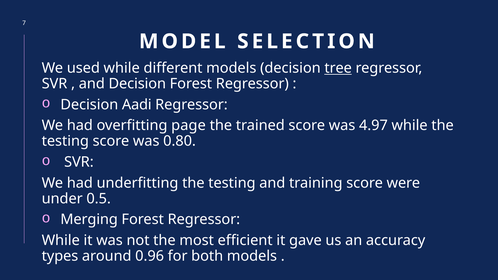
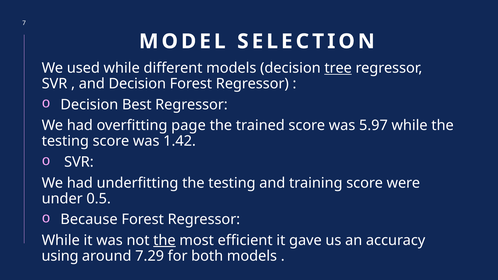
Aadi: Aadi -> Best
4.97: 4.97 -> 5.97
0.80: 0.80 -> 1.42
Merging: Merging -> Because
the at (164, 240) underline: none -> present
types: types -> using
0.96: 0.96 -> 7.29
